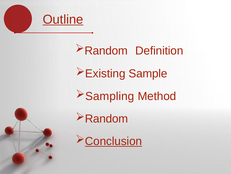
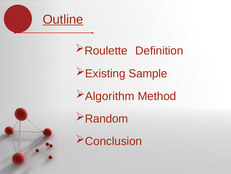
Random at (106, 51): Random -> Roulette
Sampling: Sampling -> Algorithm
Conclusion underline: present -> none
